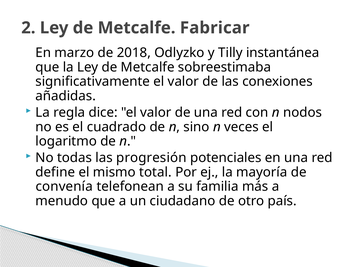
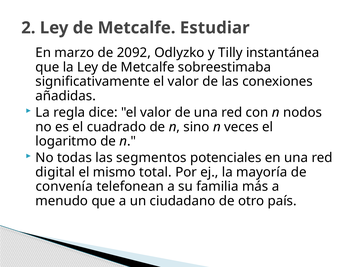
Fabricar: Fabricar -> Estudiar
2018: 2018 -> 2092
progresión: progresión -> segmentos
define: define -> digital
